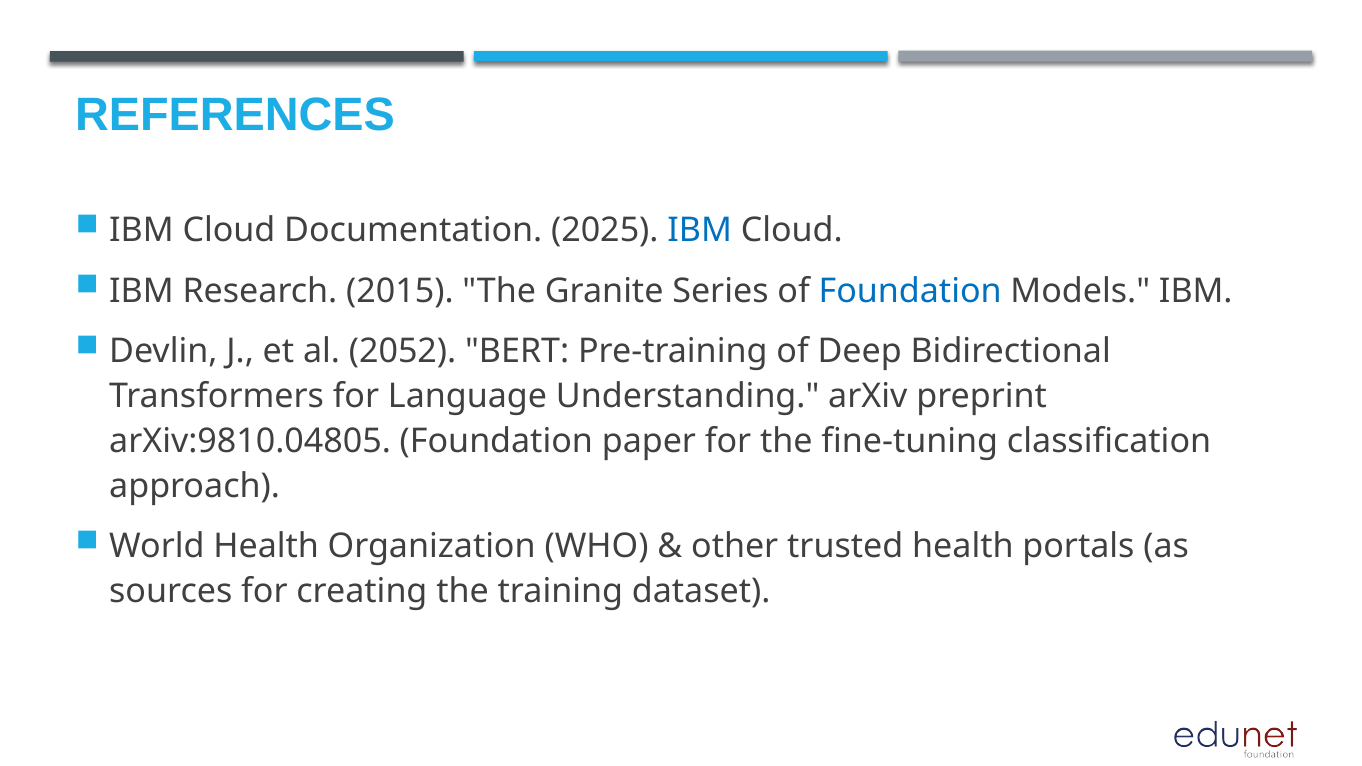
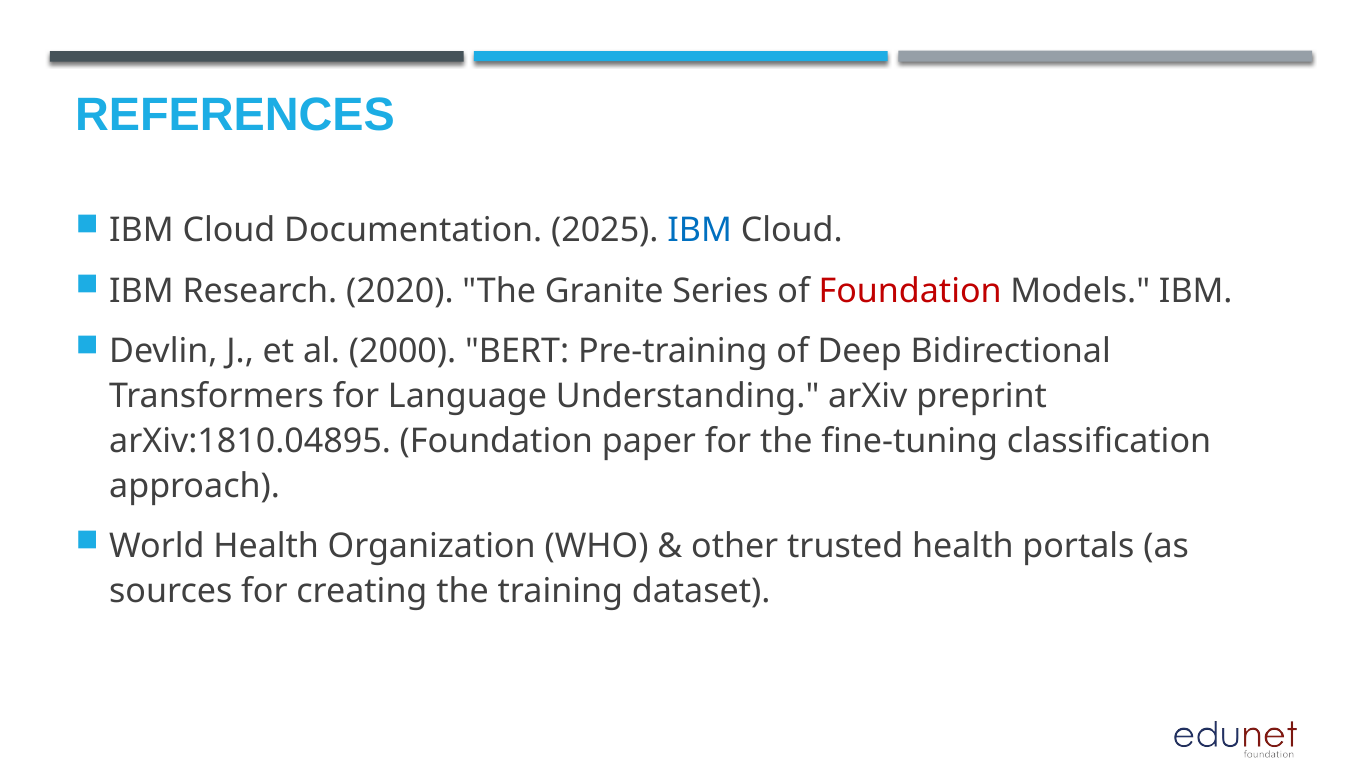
2015: 2015 -> 2020
Foundation at (910, 291) colour: blue -> red
2052: 2052 -> 2000
arXiv:9810.04805: arXiv:9810.04805 -> arXiv:1810.04895
